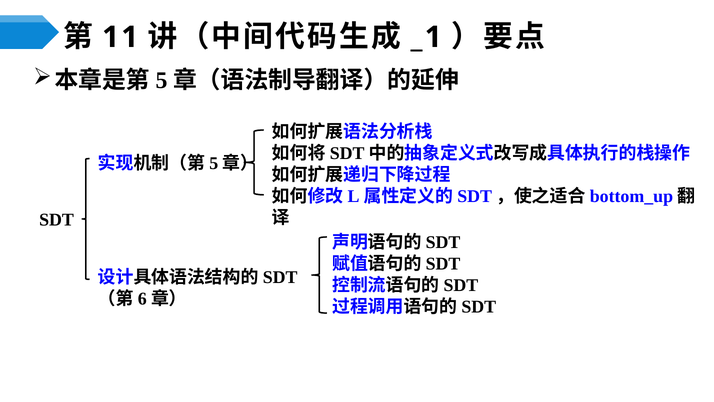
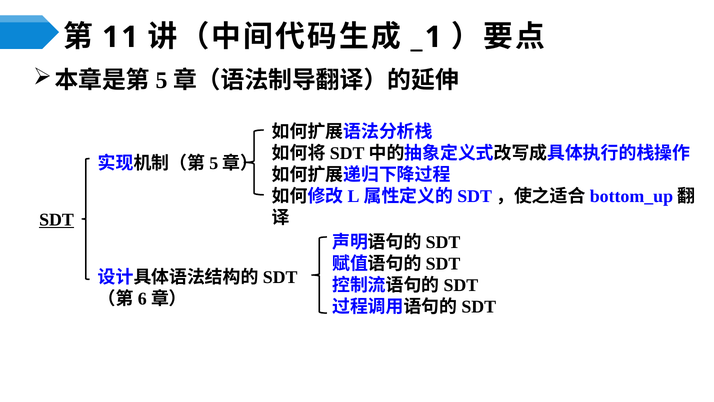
SDT underline: none -> present
